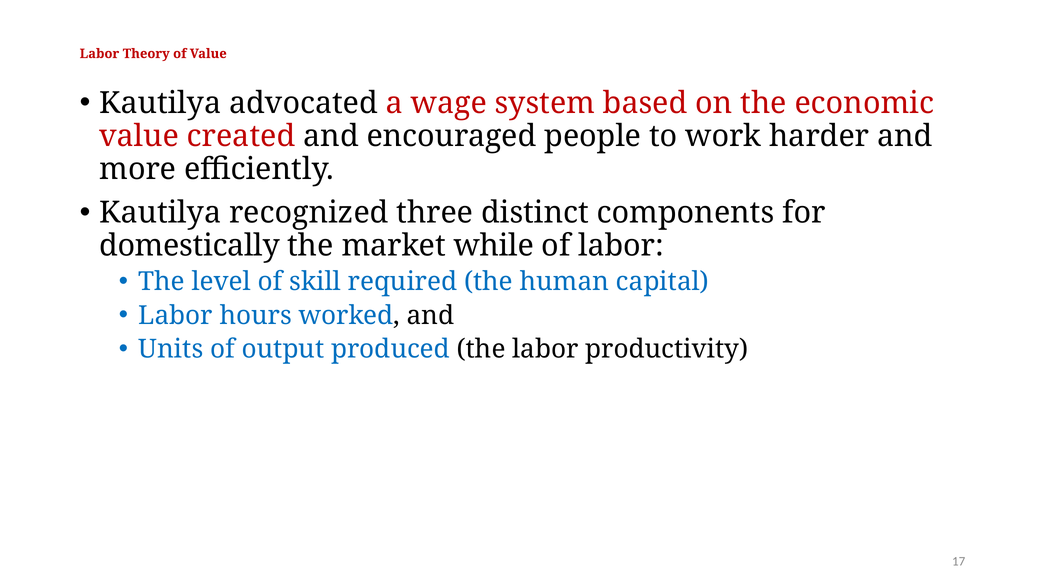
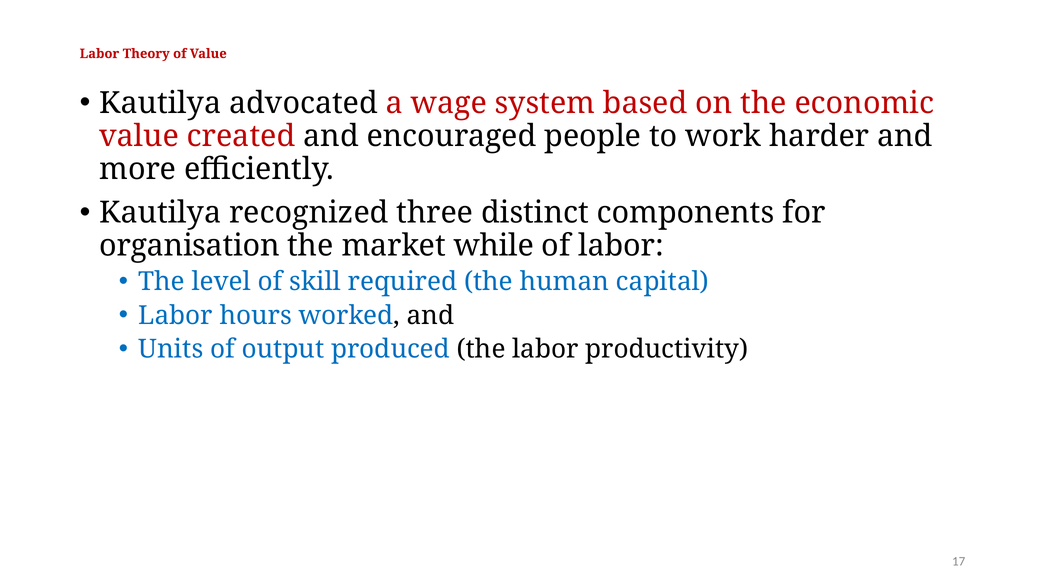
domestically: domestically -> organisation
